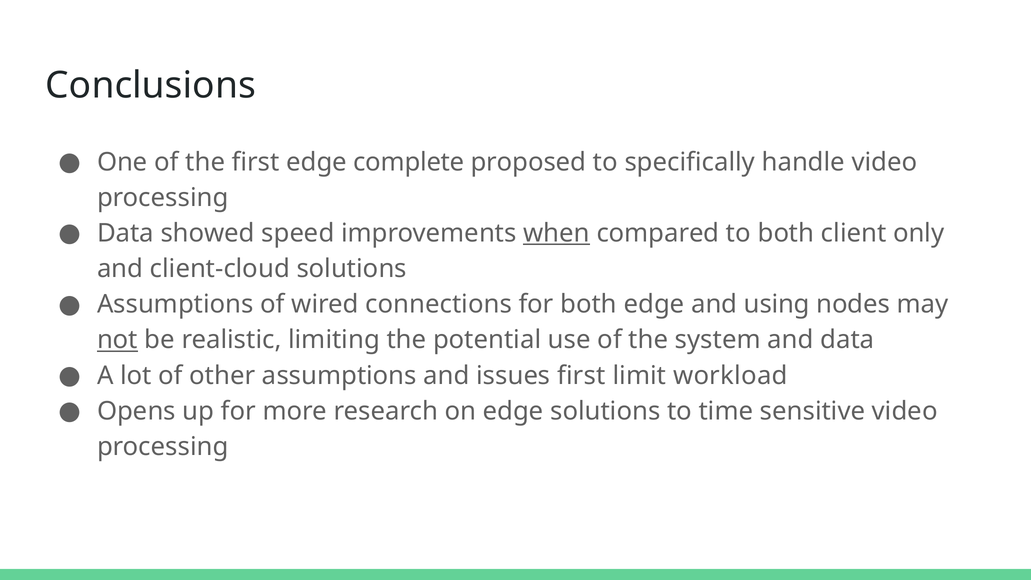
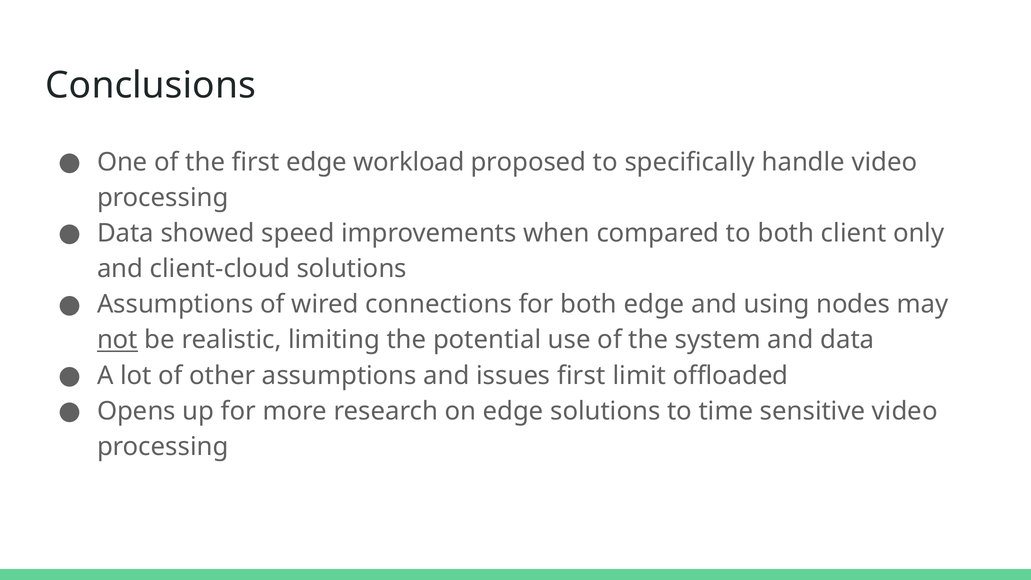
complete: complete -> workload
when underline: present -> none
workload: workload -> offloaded
